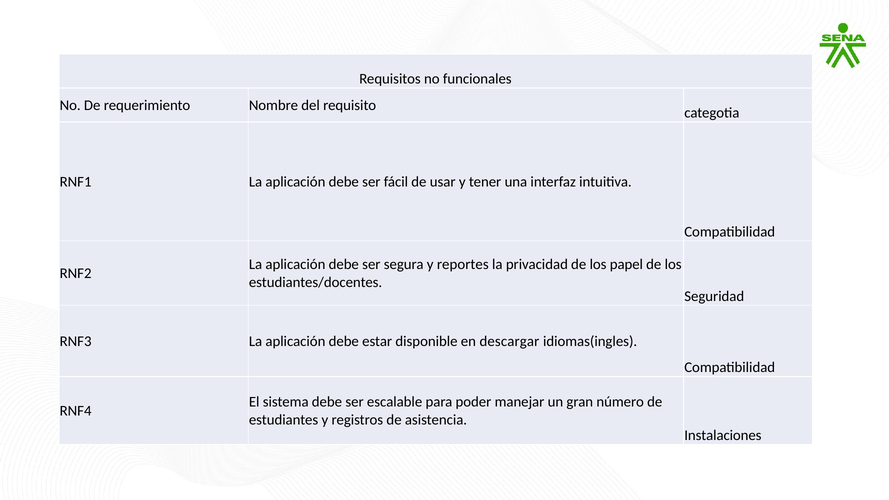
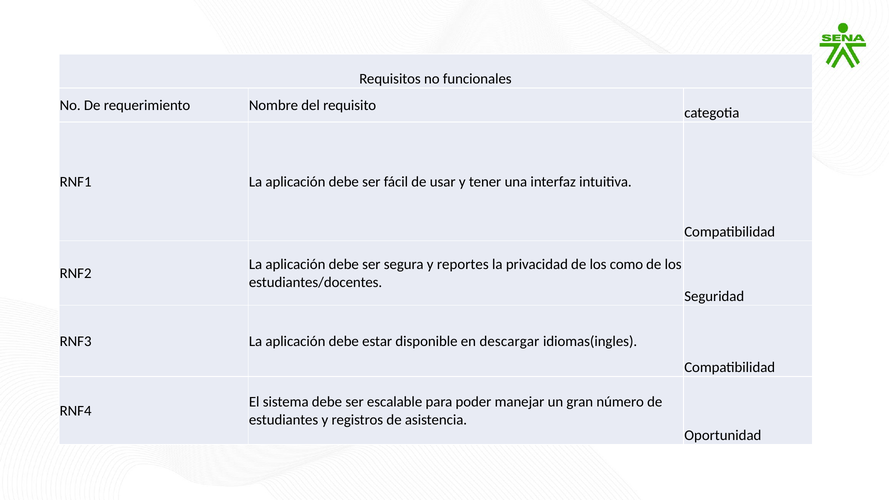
papel: papel -> como
Instalaciones: Instalaciones -> Oportunidad
